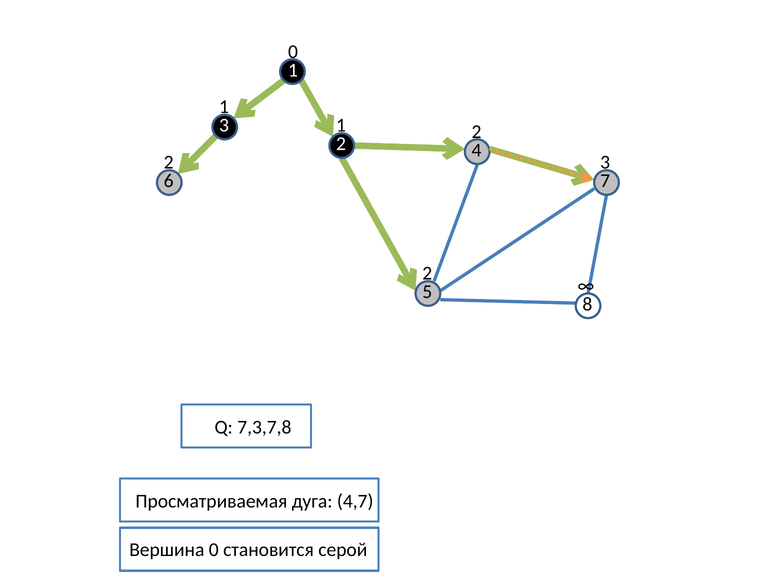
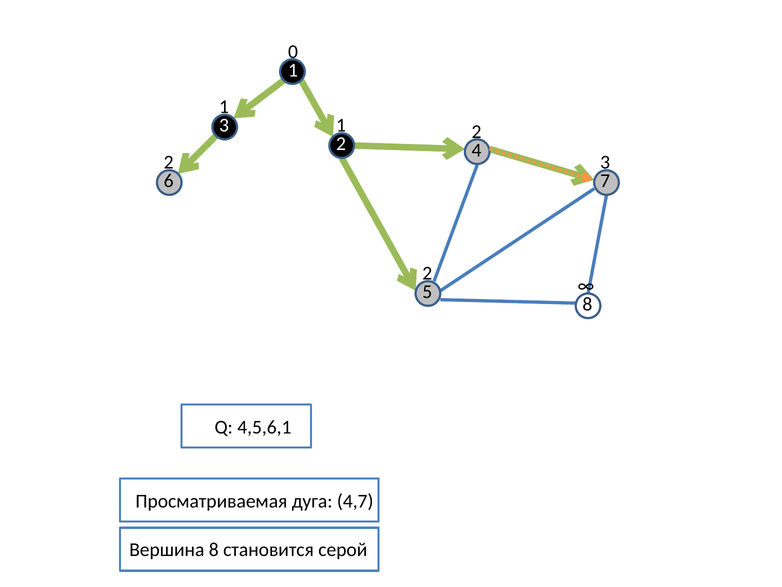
7,3,7,8: 7,3,7,8 -> 4,5,6,1
Вершина 0: 0 -> 8
